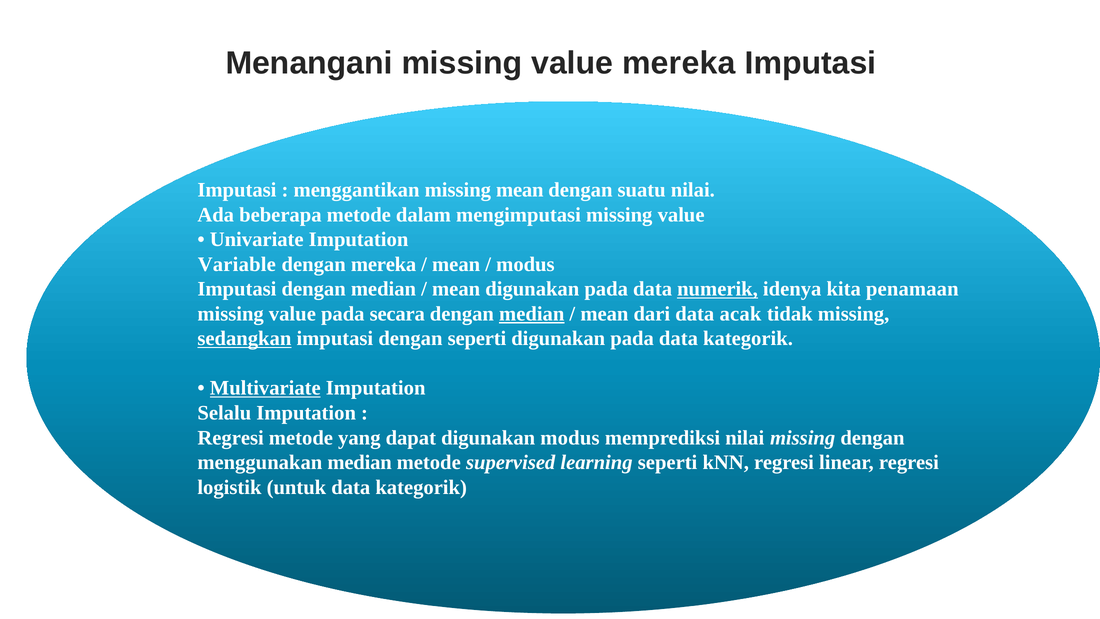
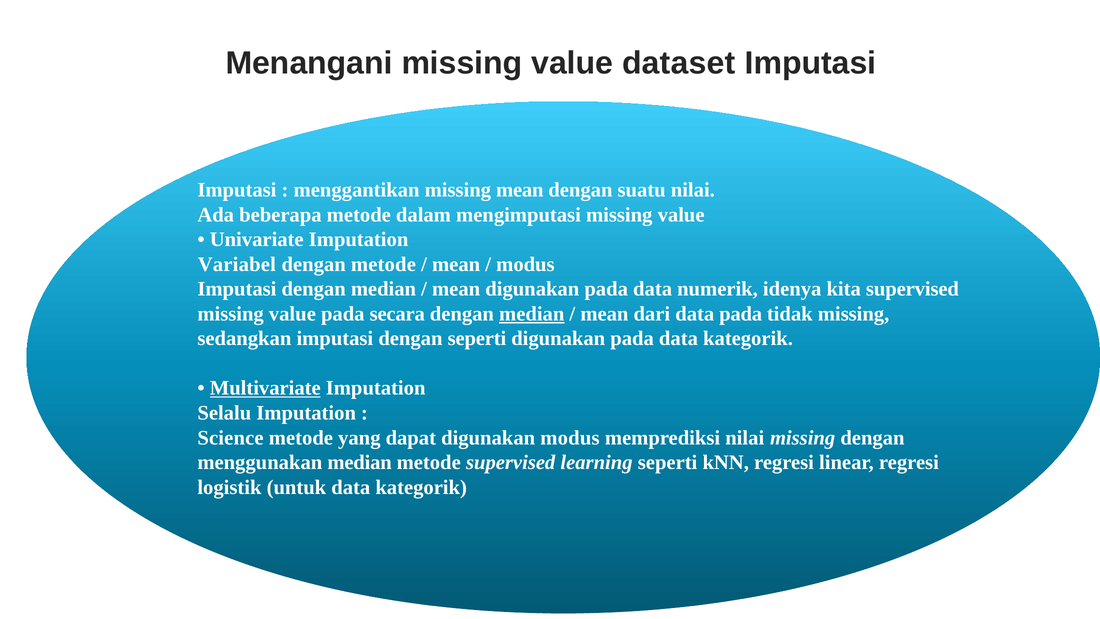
value mereka: mereka -> dataset
Variable: Variable -> Variabel
dengan mereka: mereka -> metode
numerik underline: present -> none
kita penamaan: penamaan -> supervised
data acak: acak -> pada
sedangkan underline: present -> none
Regresi at (231, 438): Regresi -> Science
